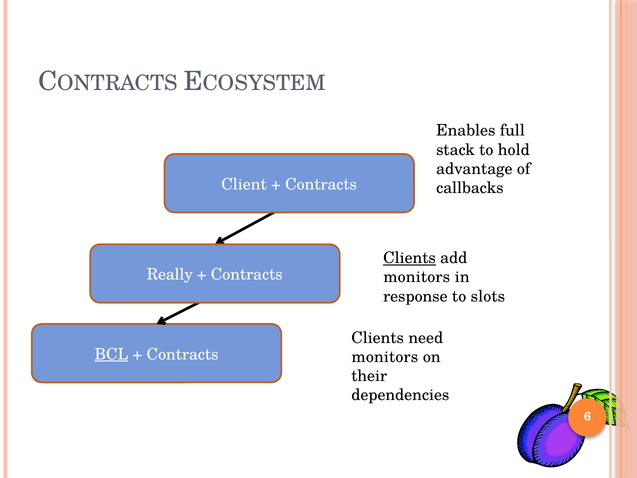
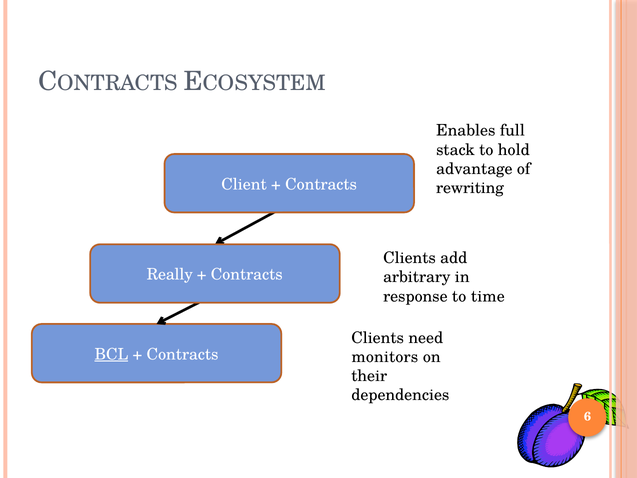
callbacks: callbacks -> rewriting
Clients at (410, 258) underline: present -> none
monitors at (417, 277): monitors -> arbitrary
slots: slots -> time
